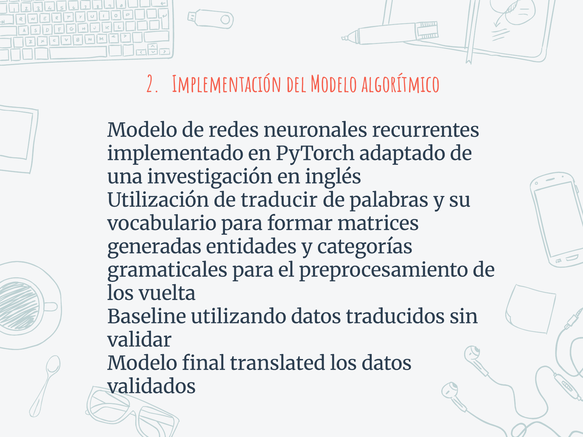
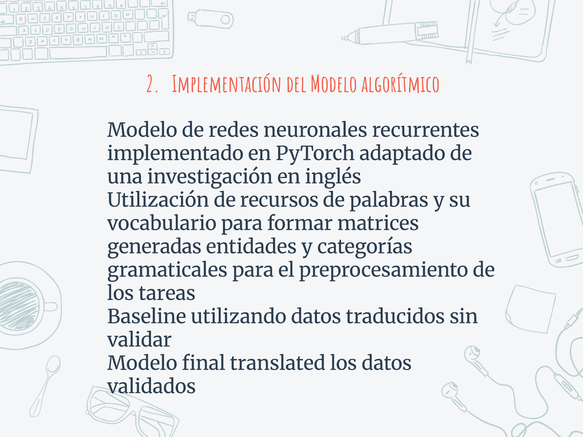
traducir: traducir -> recursos
vuelta: vuelta -> tareas
